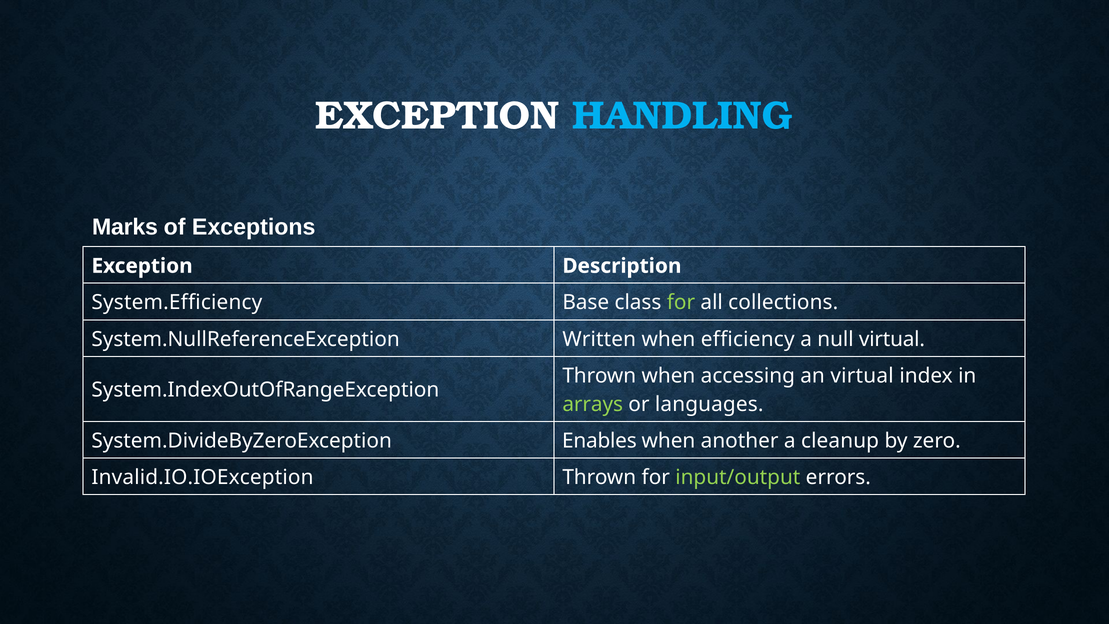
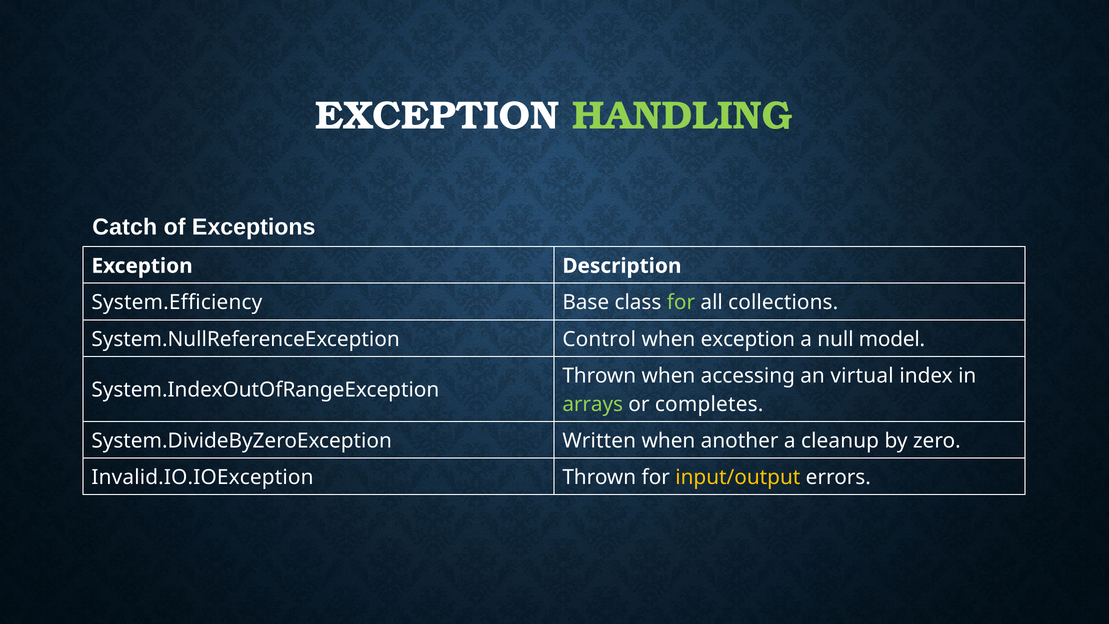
HANDLING colour: light blue -> light green
Marks: Marks -> Catch
Written: Written -> Control
when efficiency: efficiency -> exception
null virtual: virtual -> model
languages: languages -> completes
Enables: Enables -> Written
input/output colour: light green -> yellow
